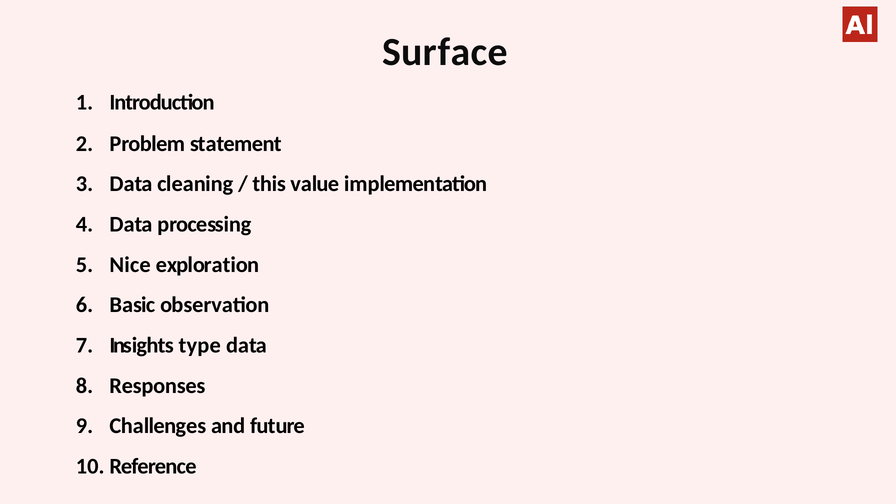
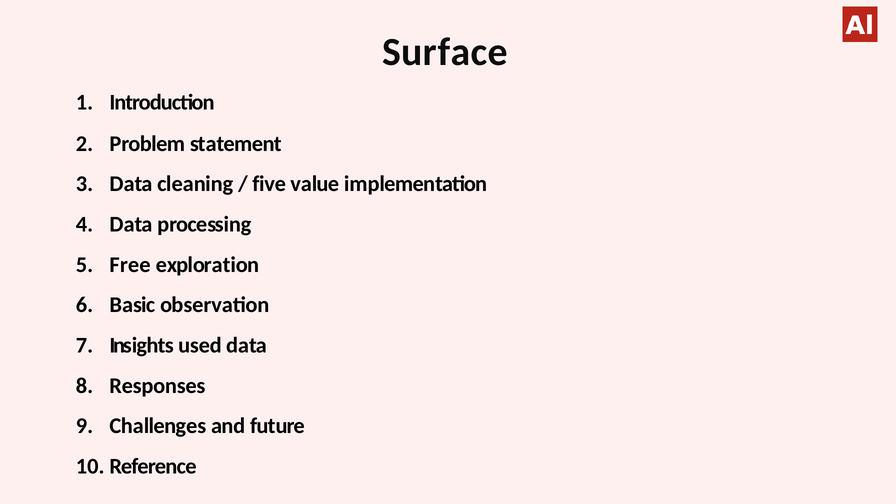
this: this -> five
Nice: Nice -> Free
type: type -> used
